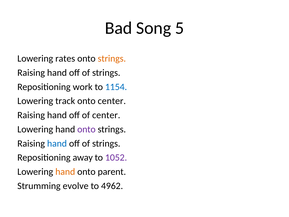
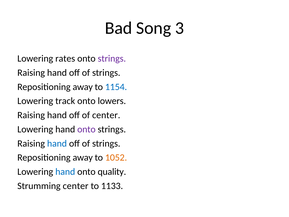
5: 5 -> 3
strings at (112, 58) colour: orange -> purple
work at (83, 87): work -> away
onto center: center -> lowers
1052 colour: purple -> orange
hand at (65, 172) colour: orange -> blue
parent: parent -> quality
Strumming evolve: evolve -> center
4962: 4962 -> 1133
